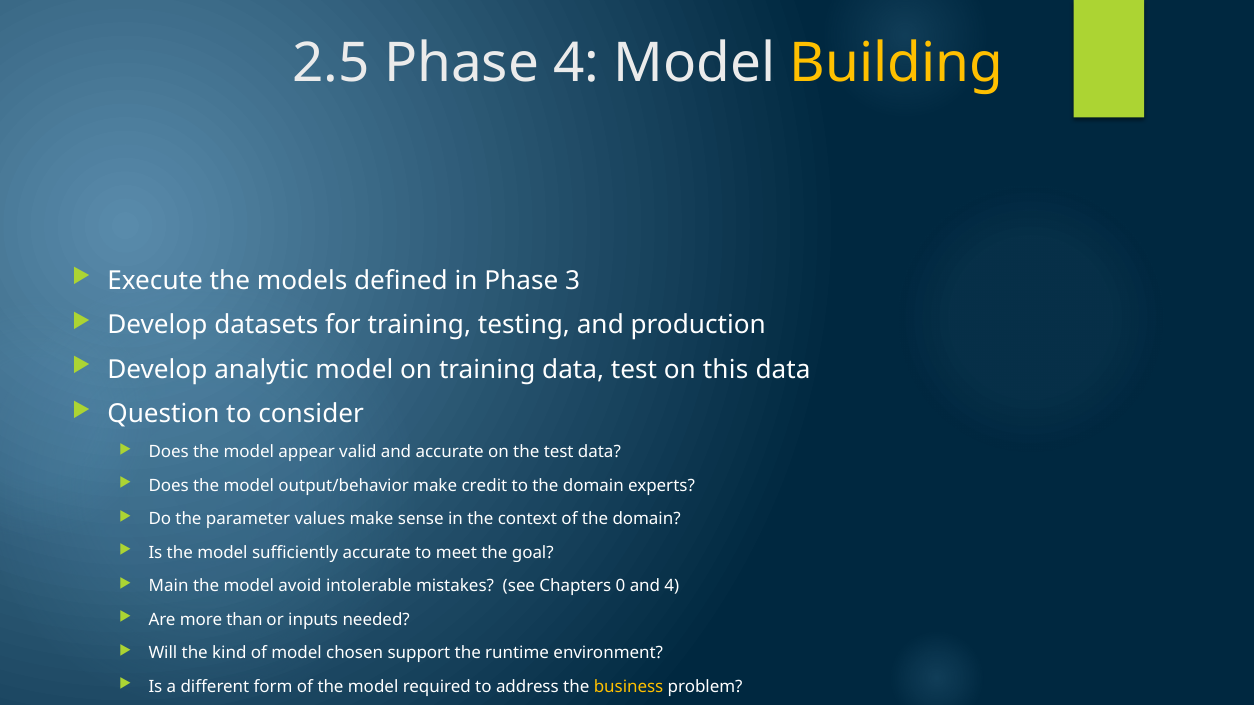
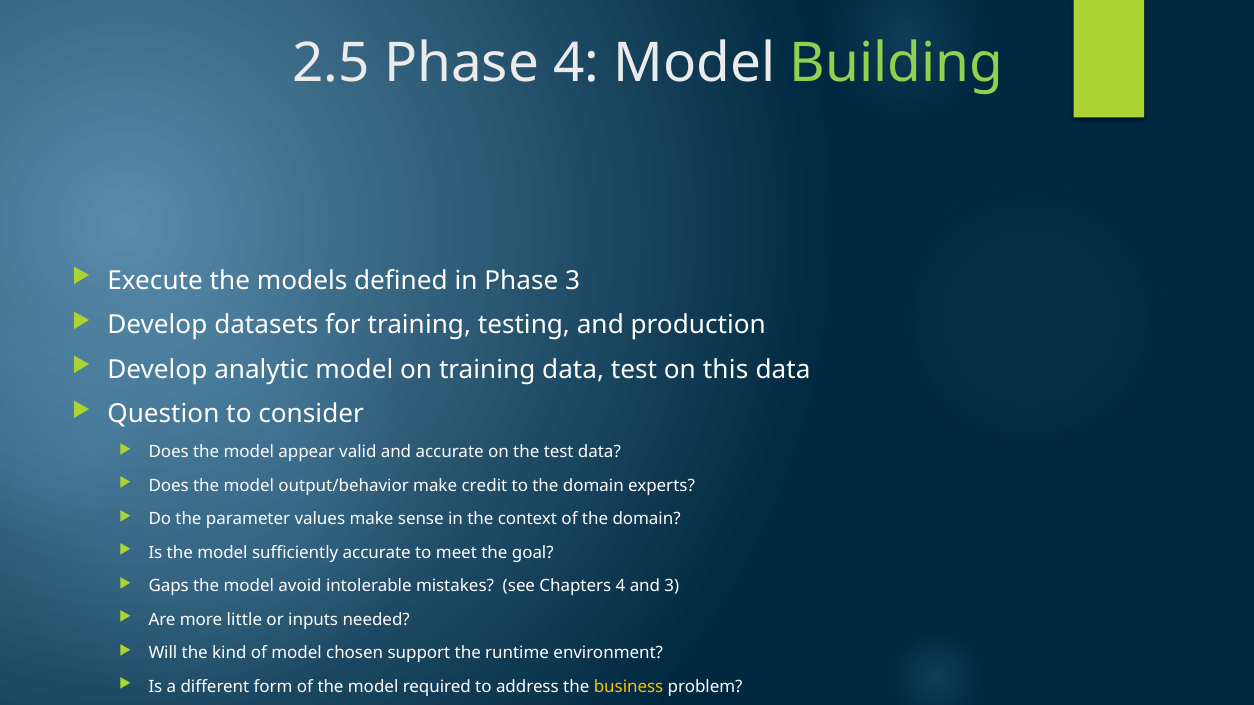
Building colour: yellow -> light green
Main: Main -> Gaps
Chapters 0: 0 -> 4
and 4: 4 -> 3
than: than -> little
